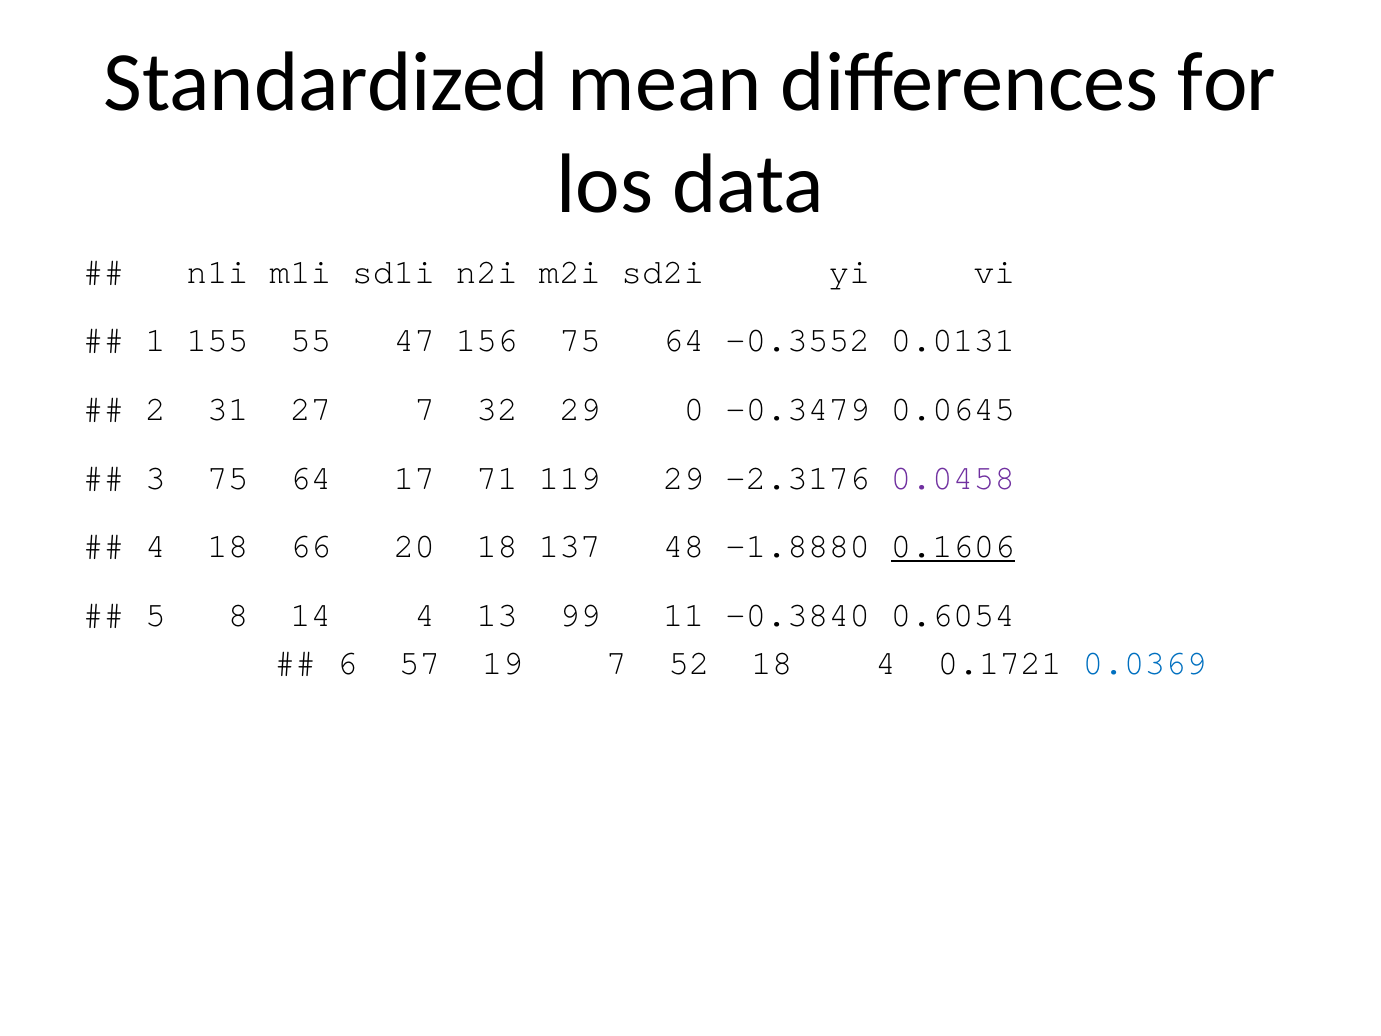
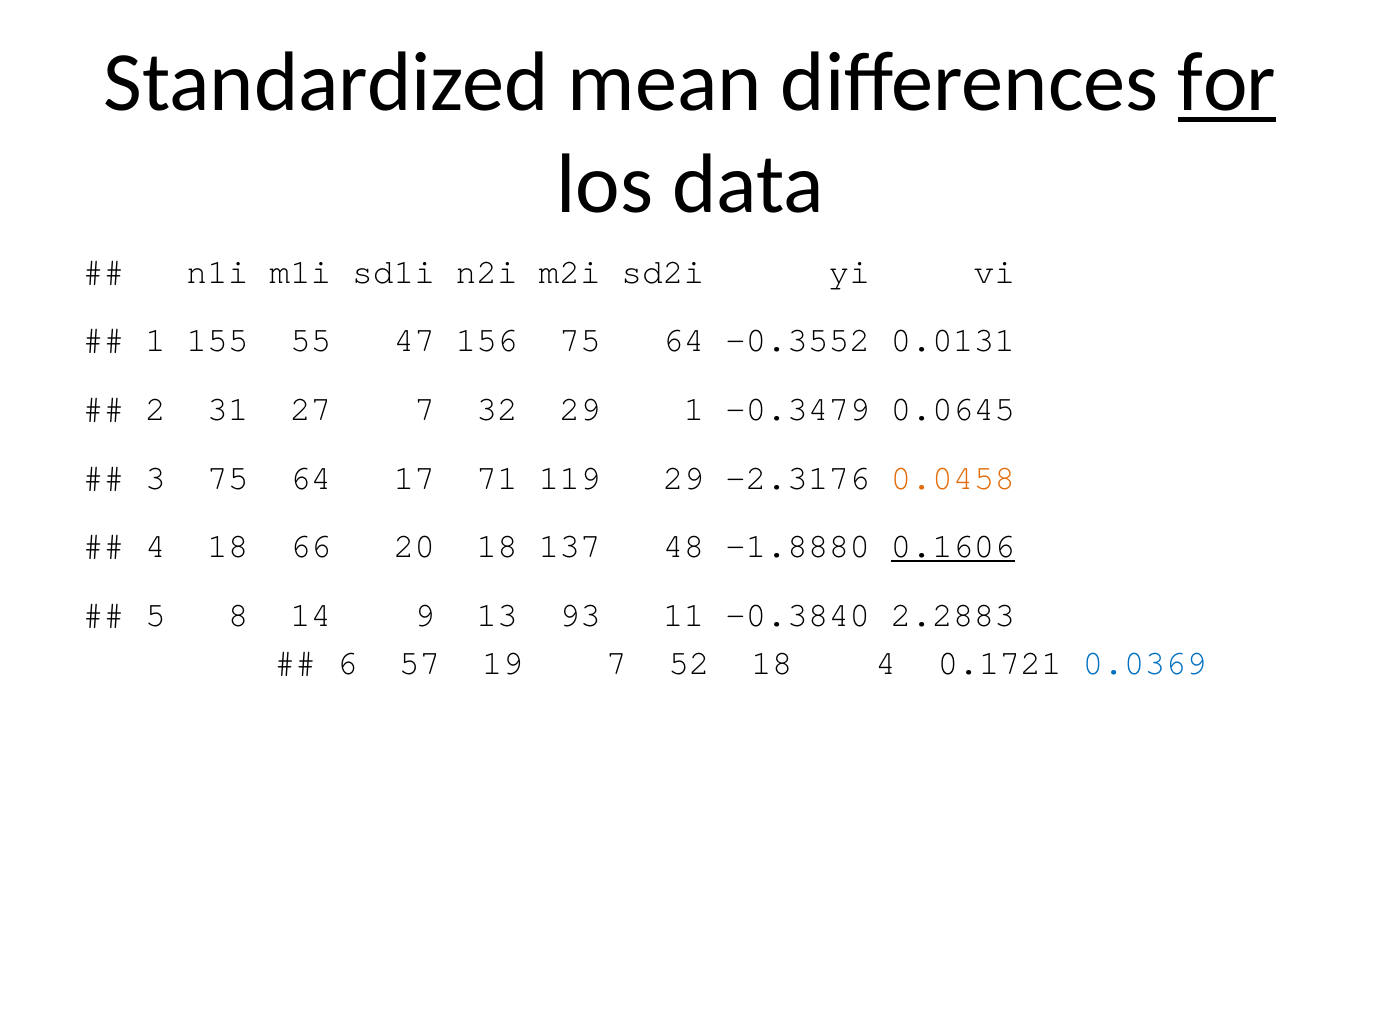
for underline: none -> present
29 0: 0 -> 1
0.0458 colour: purple -> orange
14 4: 4 -> 9
99: 99 -> 93
0.6054: 0.6054 -> 2.2883
